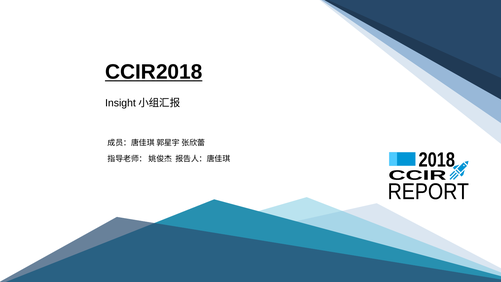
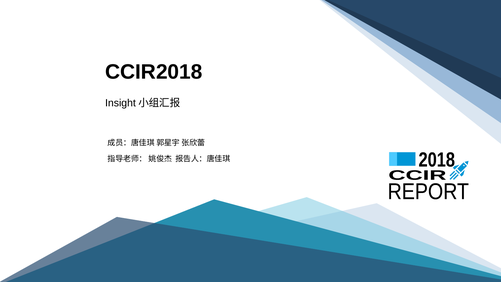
CCIR2018 underline: present -> none
